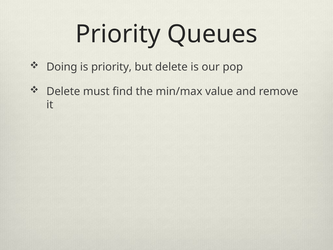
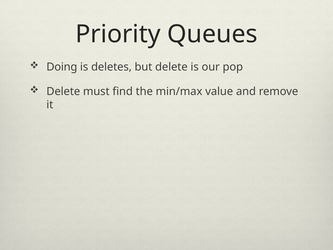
is priority: priority -> deletes
